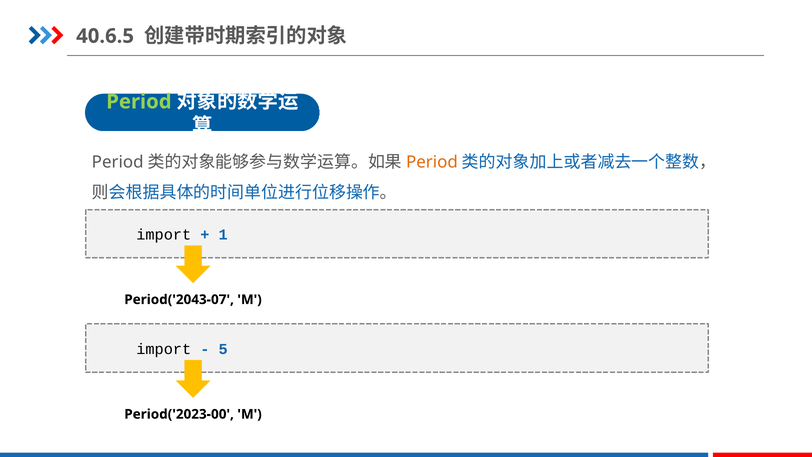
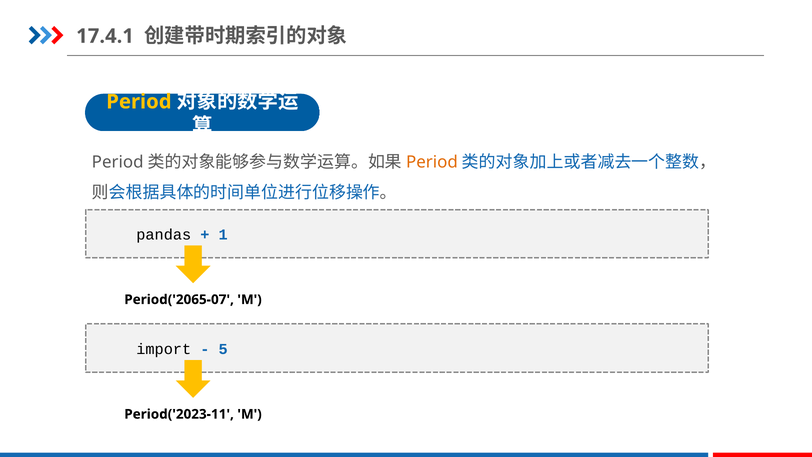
40.6.5: 40.6.5 -> 17.4.1
Period at (139, 102) colour: light green -> yellow
import at (164, 235): import -> pandas
Period('2043-07: Period('2043-07 -> Period('2065-07
Period('2023-00: Period('2023-00 -> Period('2023-11
